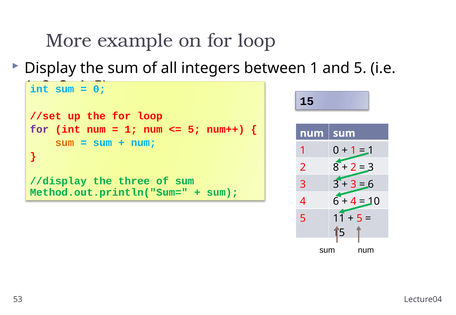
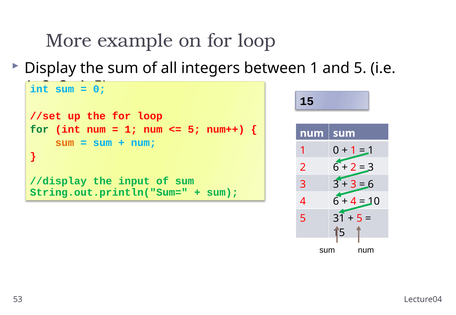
for at (39, 130) colour: purple -> green
2 8: 8 -> 6
three: three -> input
Method.out.println("Sum=: Method.out.println("Sum= -> String.out.println("Sum=
11: 11 -> 31
